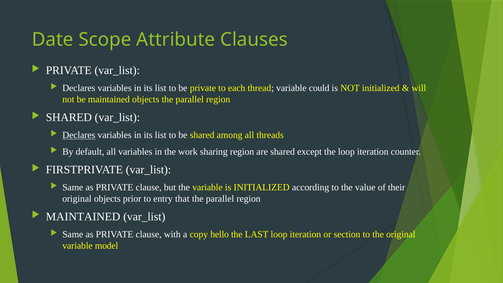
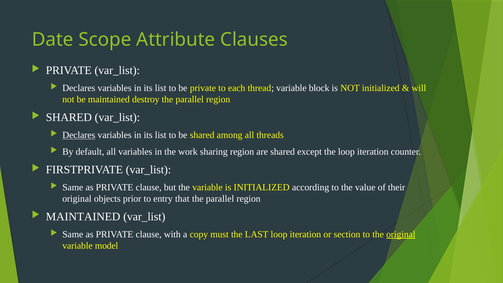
could: could -> block
maintained objects: objects -> destroy
hello: hello -> must
original at (401, 234) underline: none -> present
